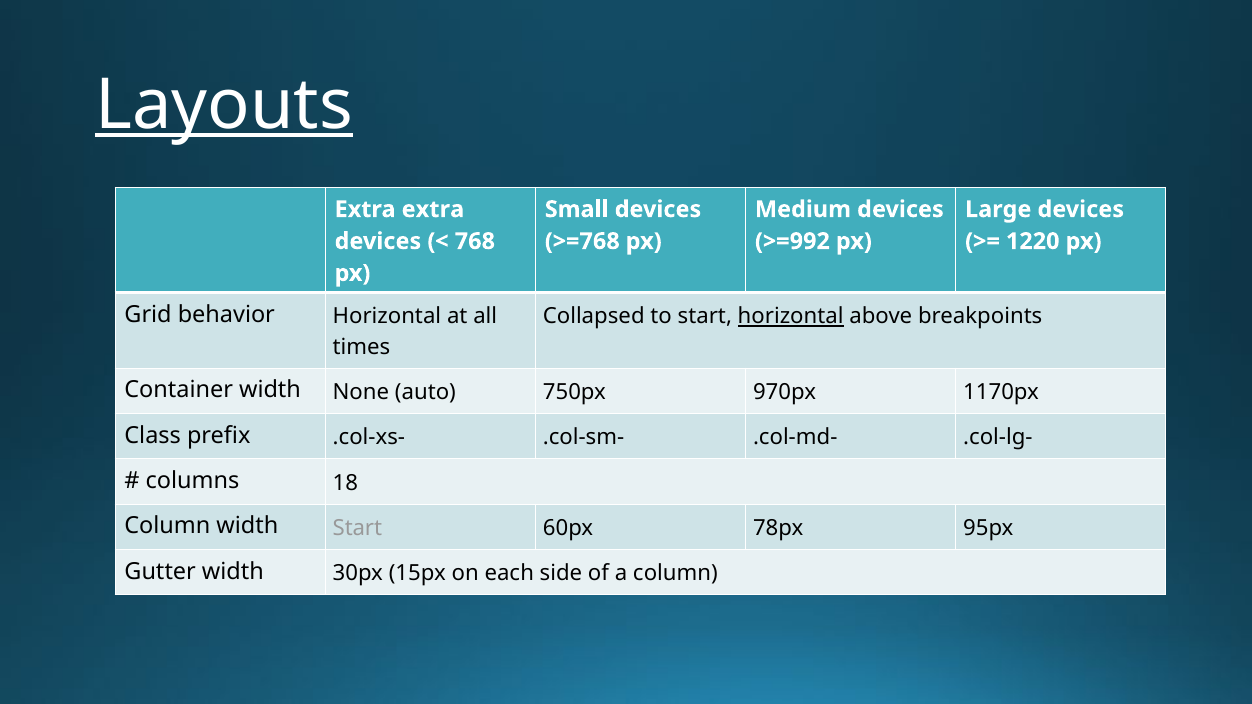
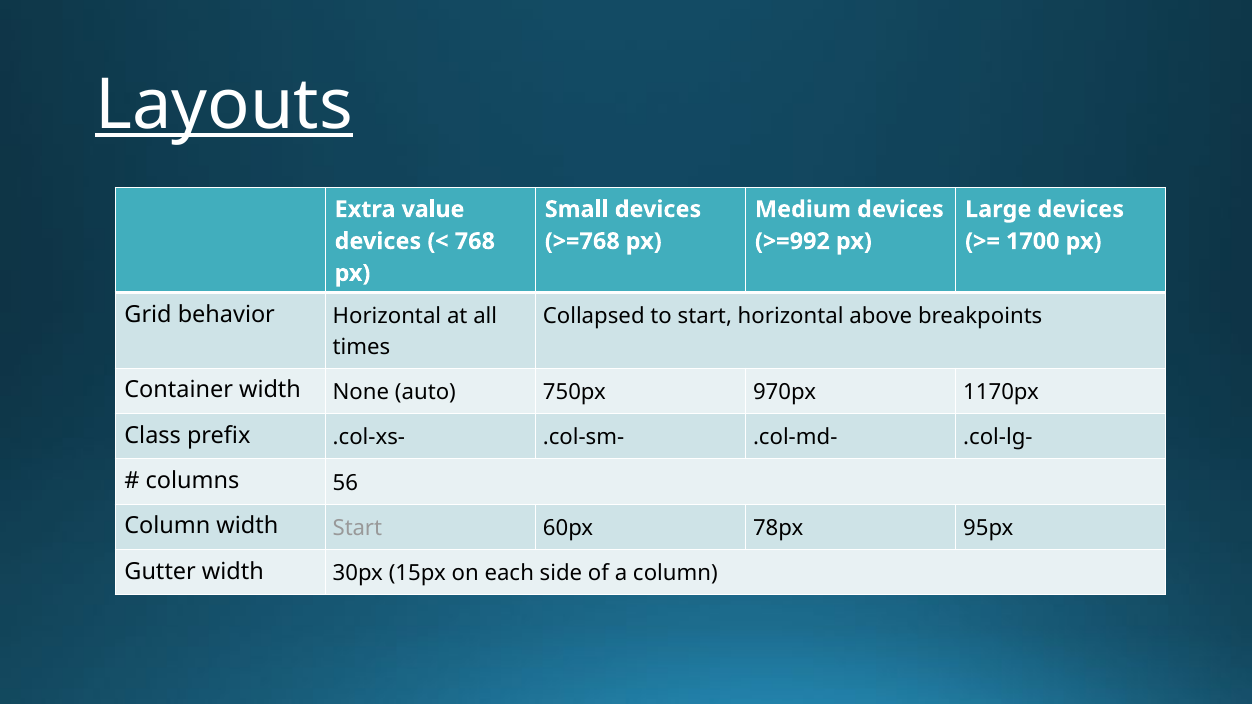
Extra extra: extra -> value
1220: 1220 -> 1700
horizontal at (791, 317) underline: present -> none
18: 18 -> 56
